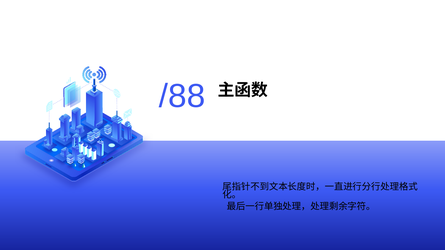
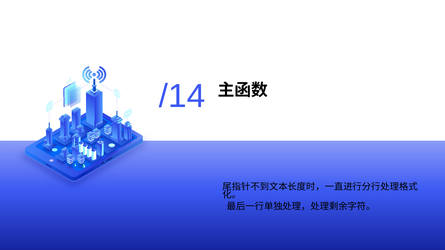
/88: /88 -> /14
